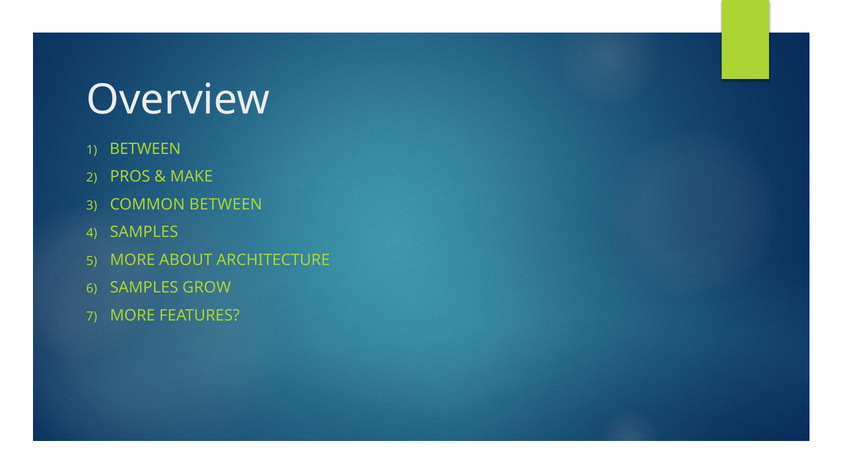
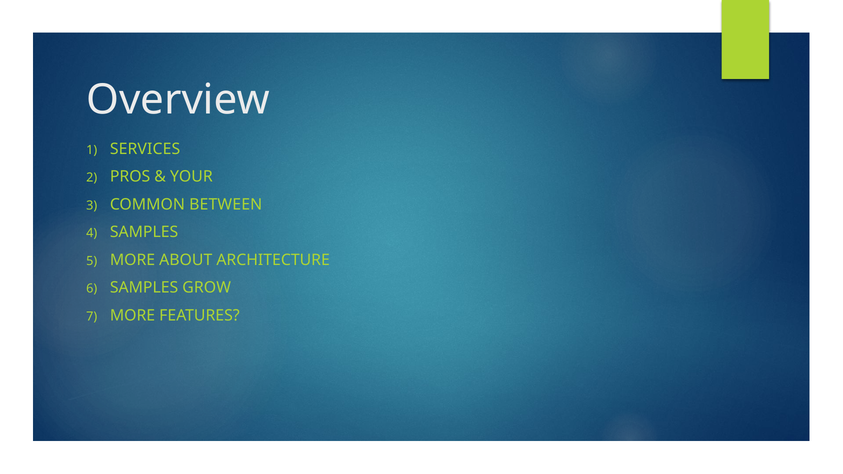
BETWEEN at (145, 149): BETWEEN -> SERVICES
MAKE: MAKE -> YOUR
